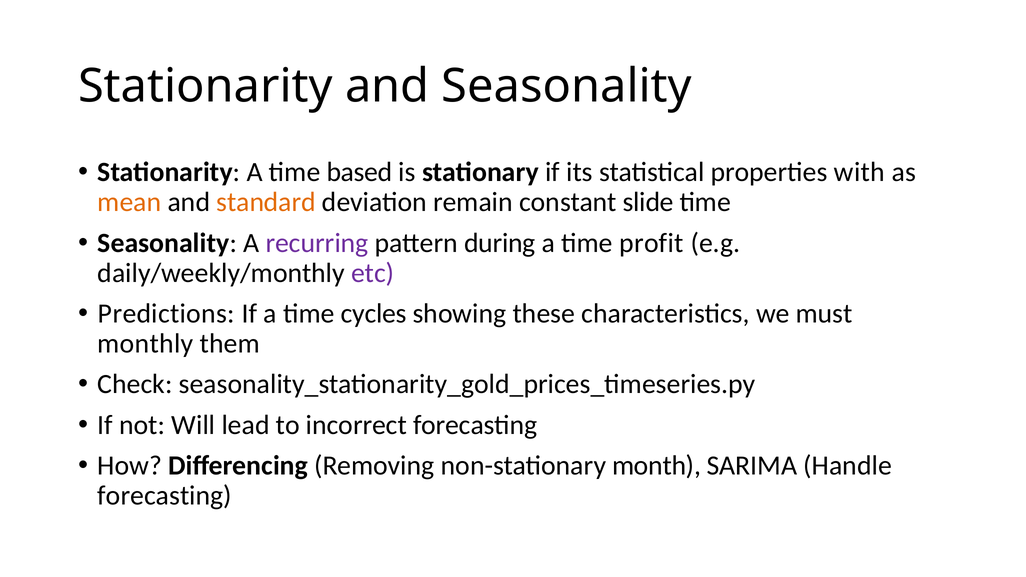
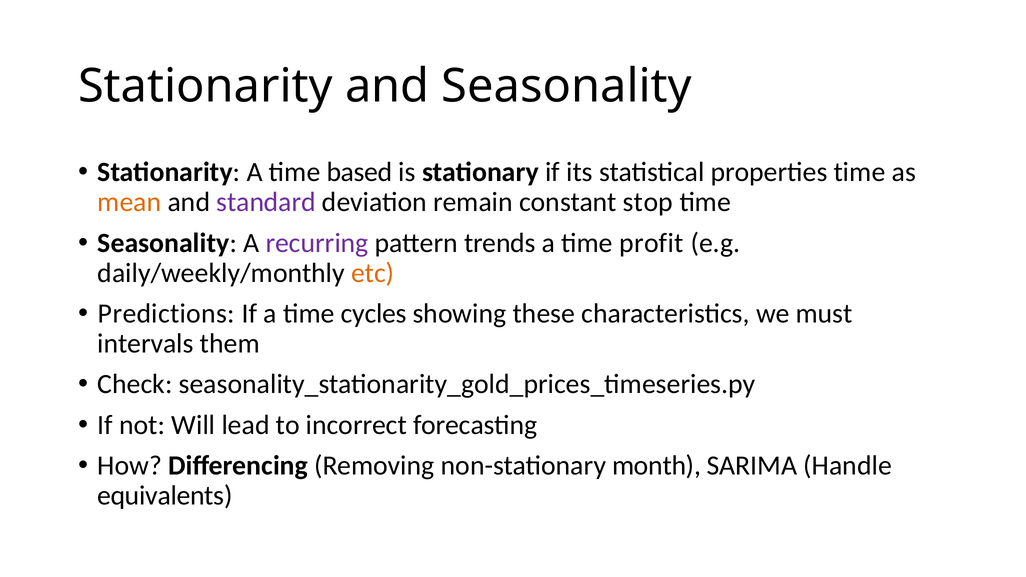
properties with: with -> time
standard colour: orange -> purple
slide: slide -> stop
during: during -> trends
etc colour: purple -> orange
monthly: monthly -> intervals
forecasting at (165, 496): forecasting -> equivalents
